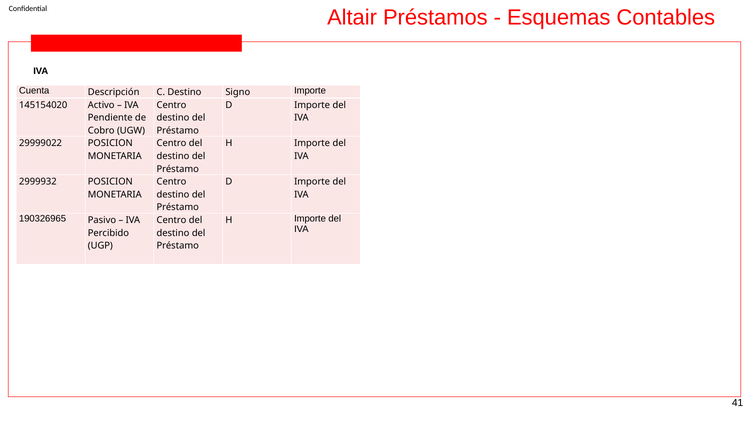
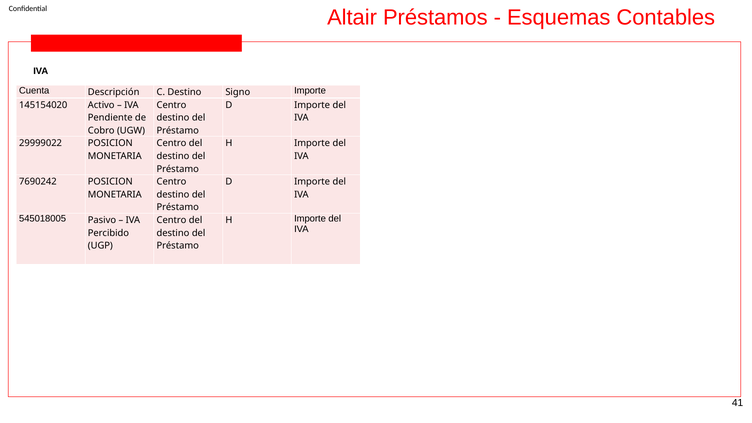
2999932: 2999932 -> 7690242
190326965: 190326965 -> 545018005
